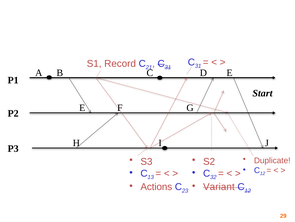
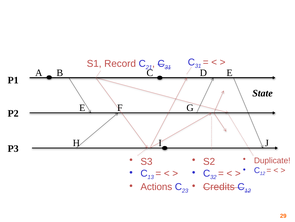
Start: Start -> State
Variant: Variant -> Credits
